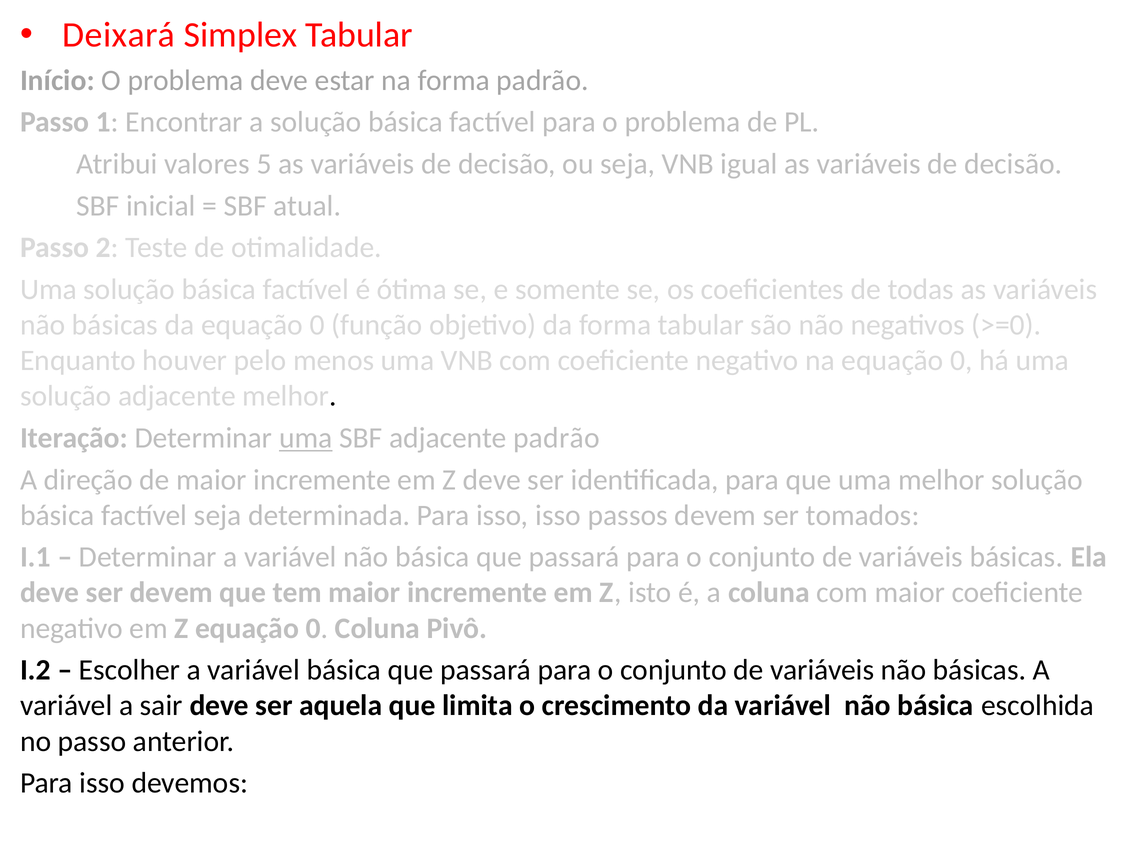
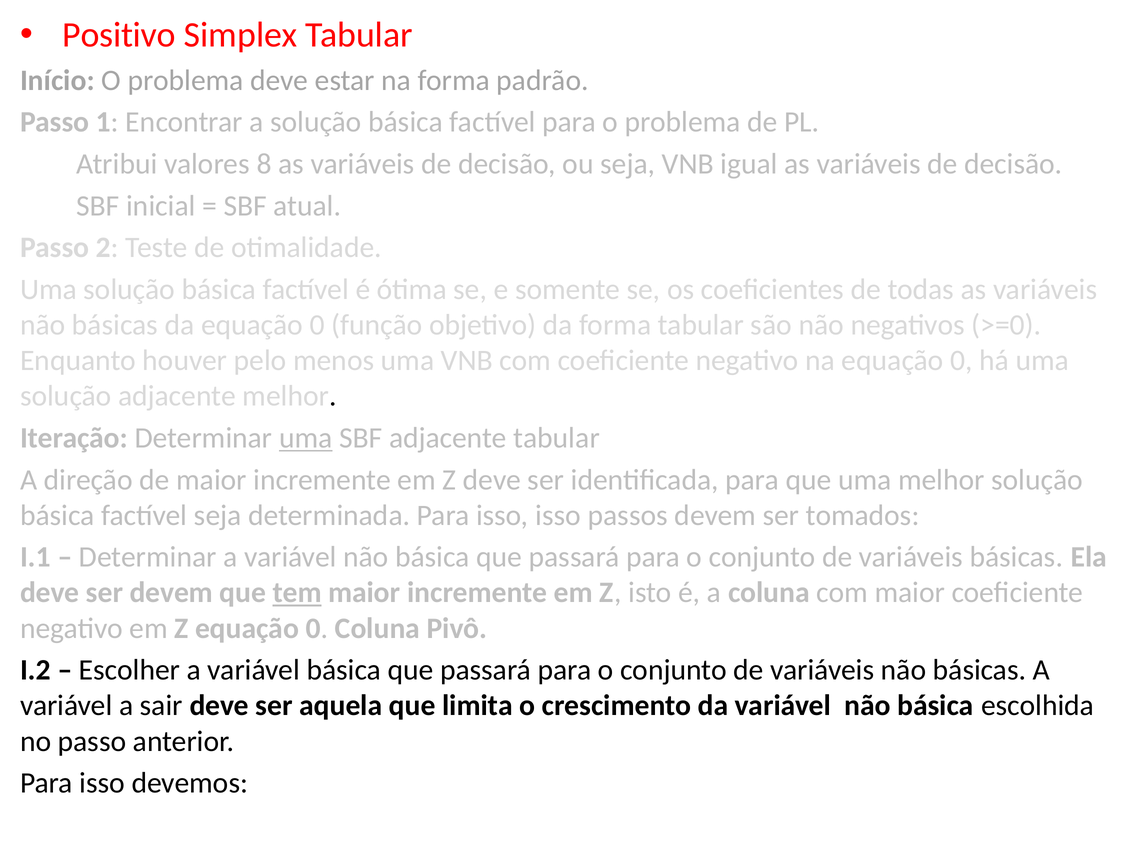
Deixará: Deixará -> Positivo
5: 5 -> 8
adjacente padrão: padrão -> tabular
tem underline: none -> present
